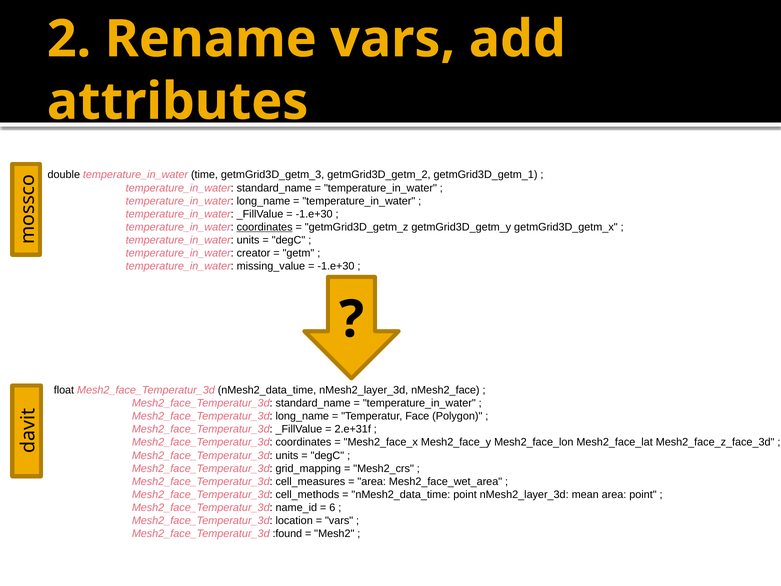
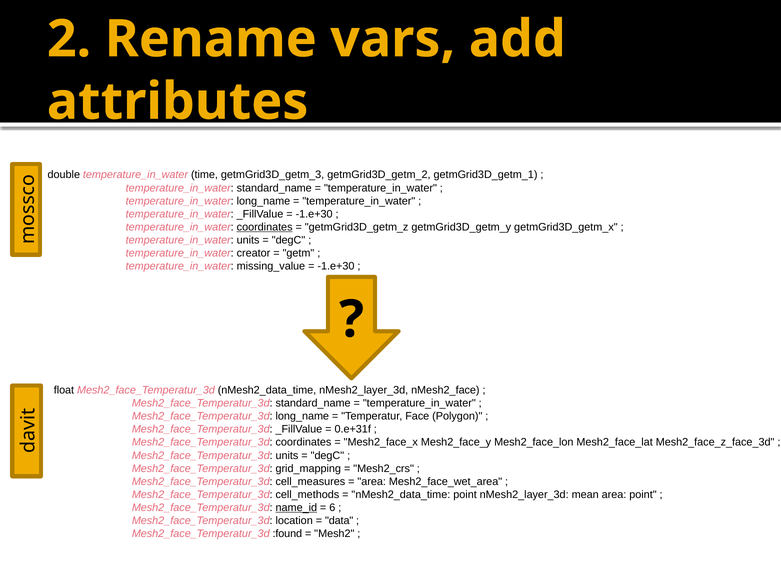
2.e+31f: 2.e+31f -> 0.e+31f
name_id underline: none -> present
vars at (339, 520): vars -> data
